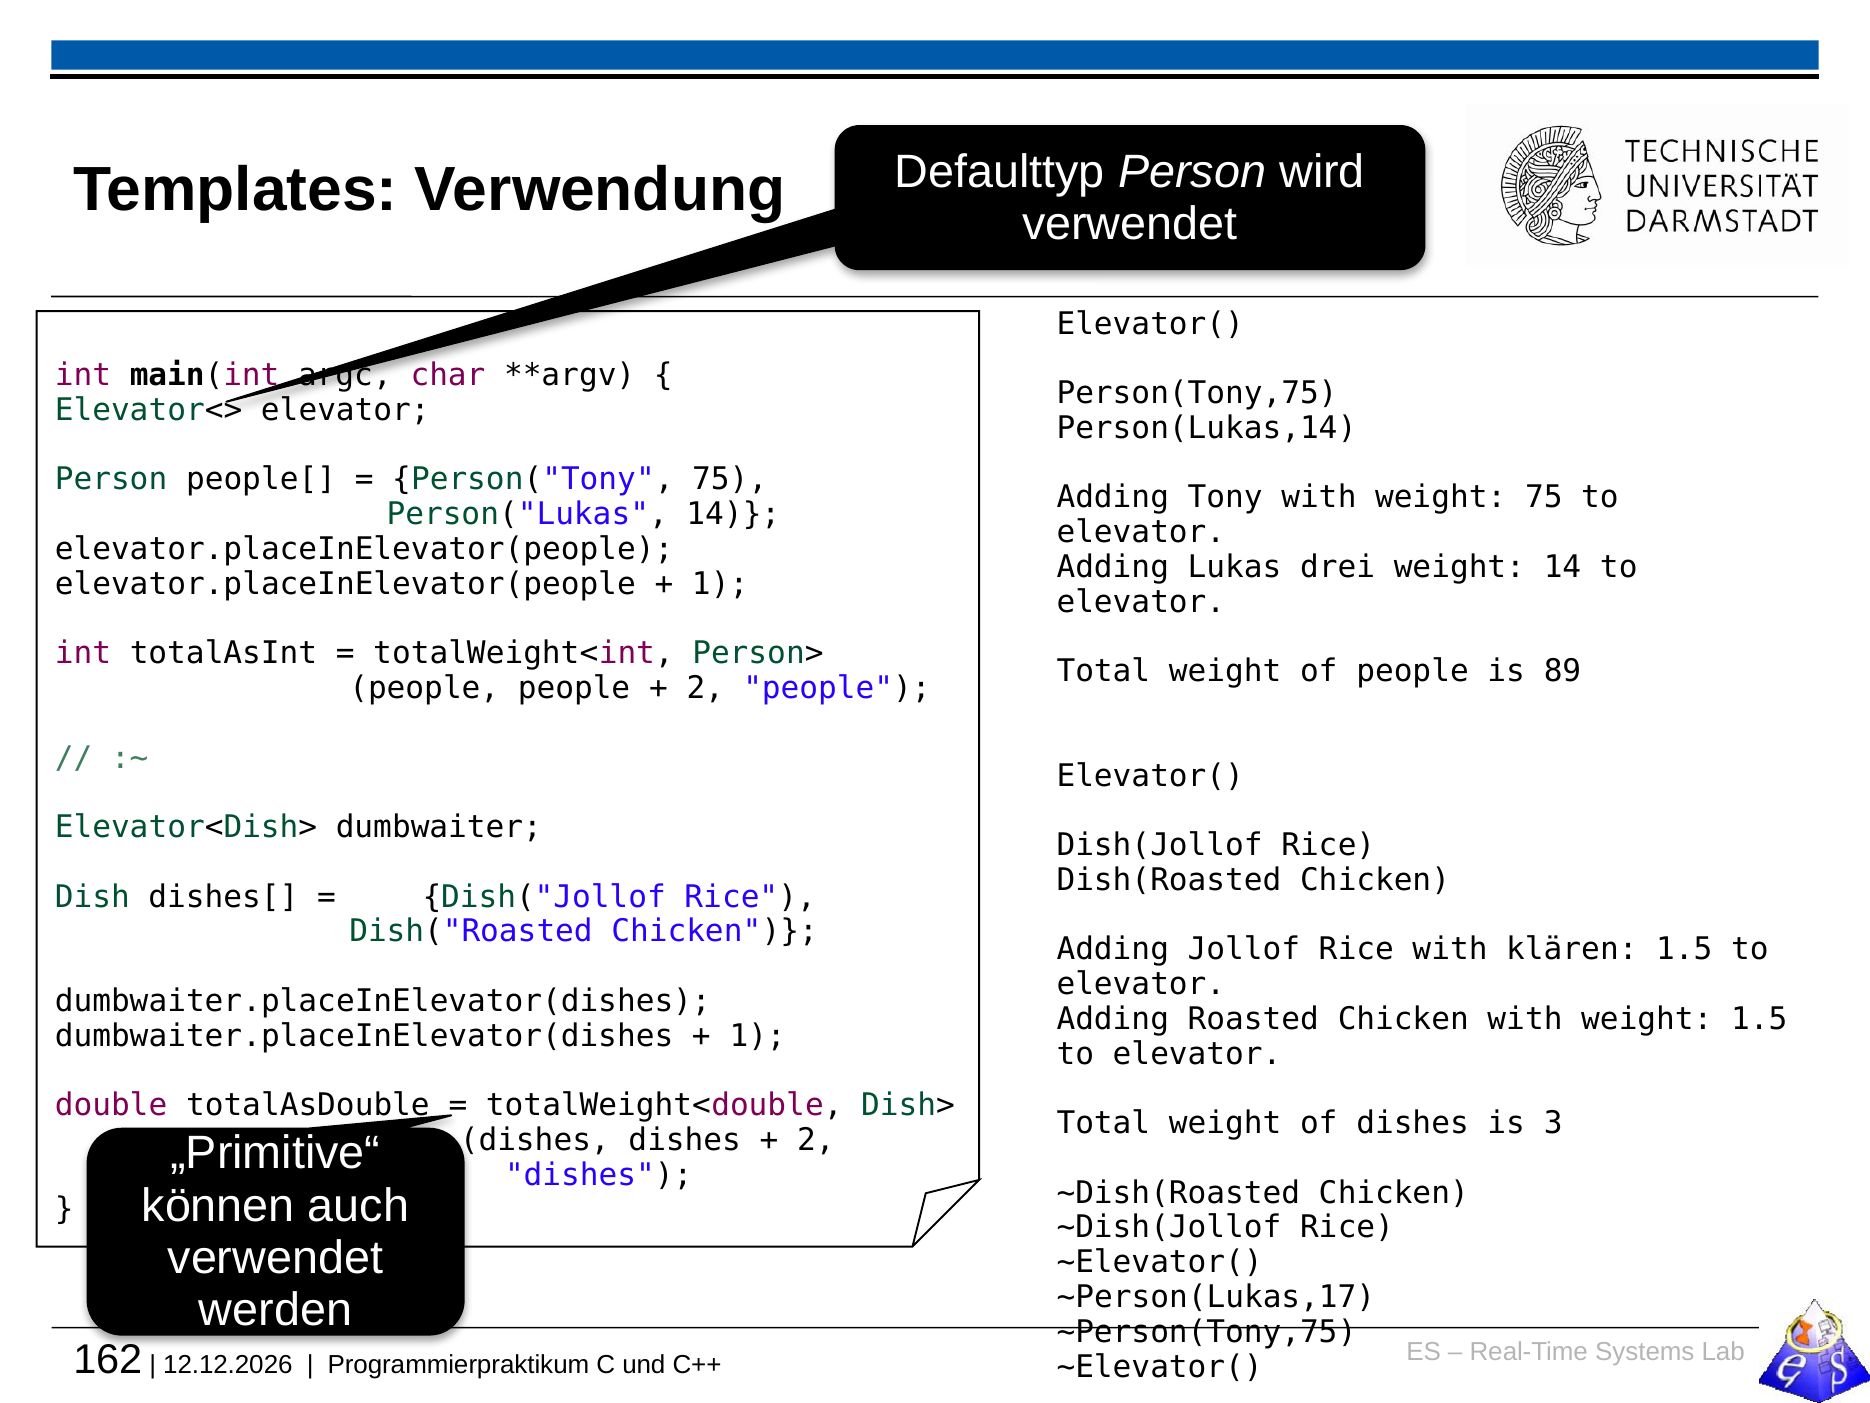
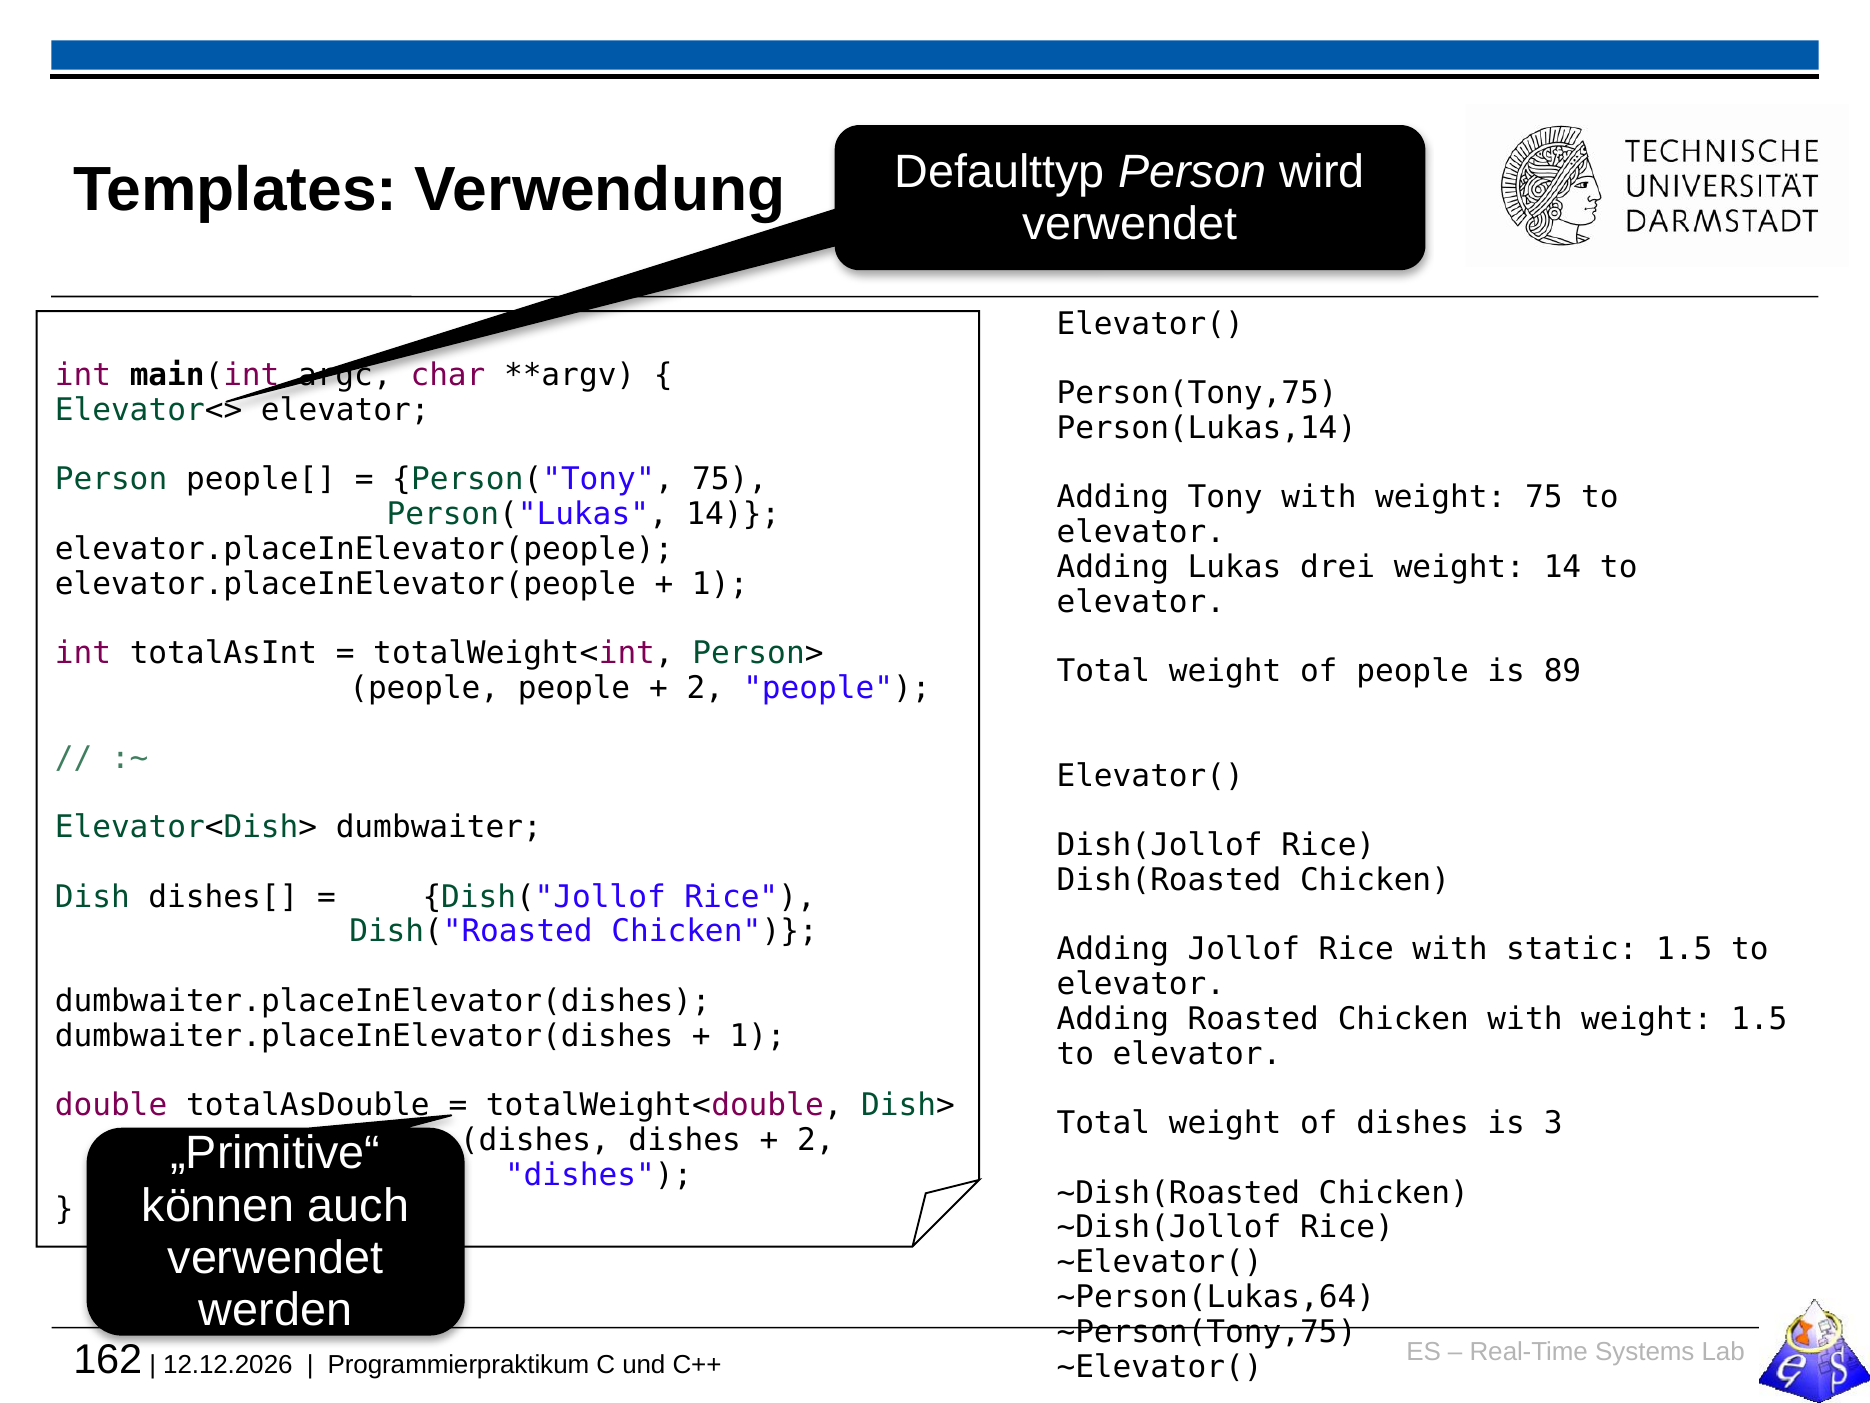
klären: klären -> static
~Person(Lukas,17: ~Person(Lukas,17 -> ~Person(Lukas,64
